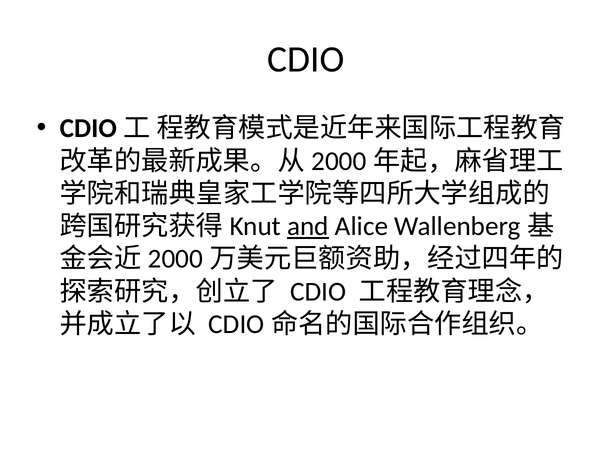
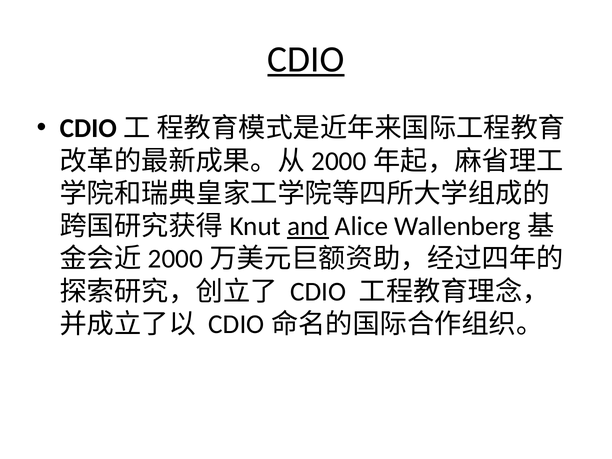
CDIO at (306, 59) underline: none -> present
